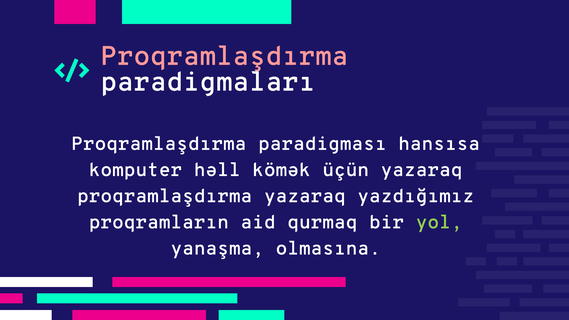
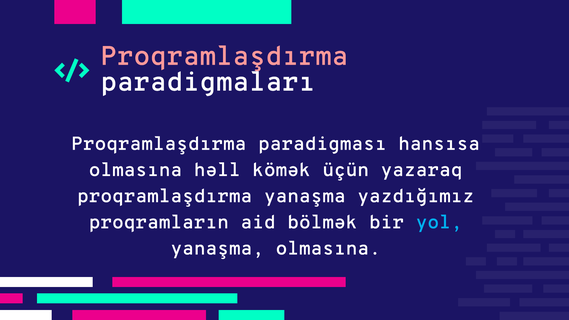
komputer at (135, 170): komputer -> olmasına
proqramlaşdırma yazaraq: yazaraq -> yanaşma
qurmaq: qurmaq -> bölmək
yol colour: light green -> light blue
